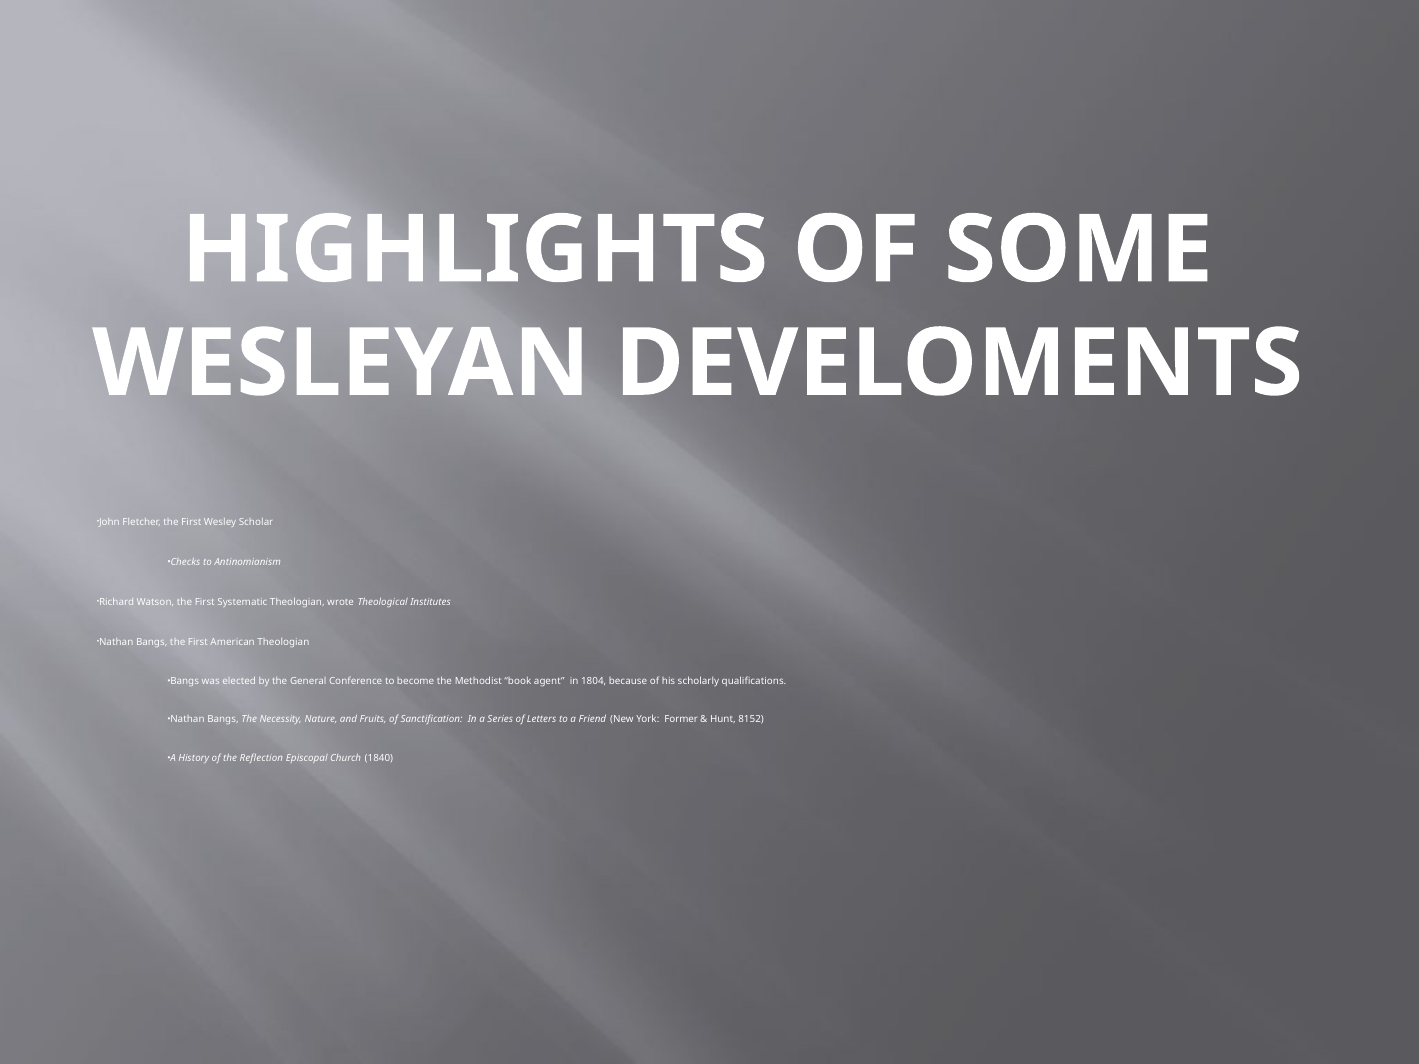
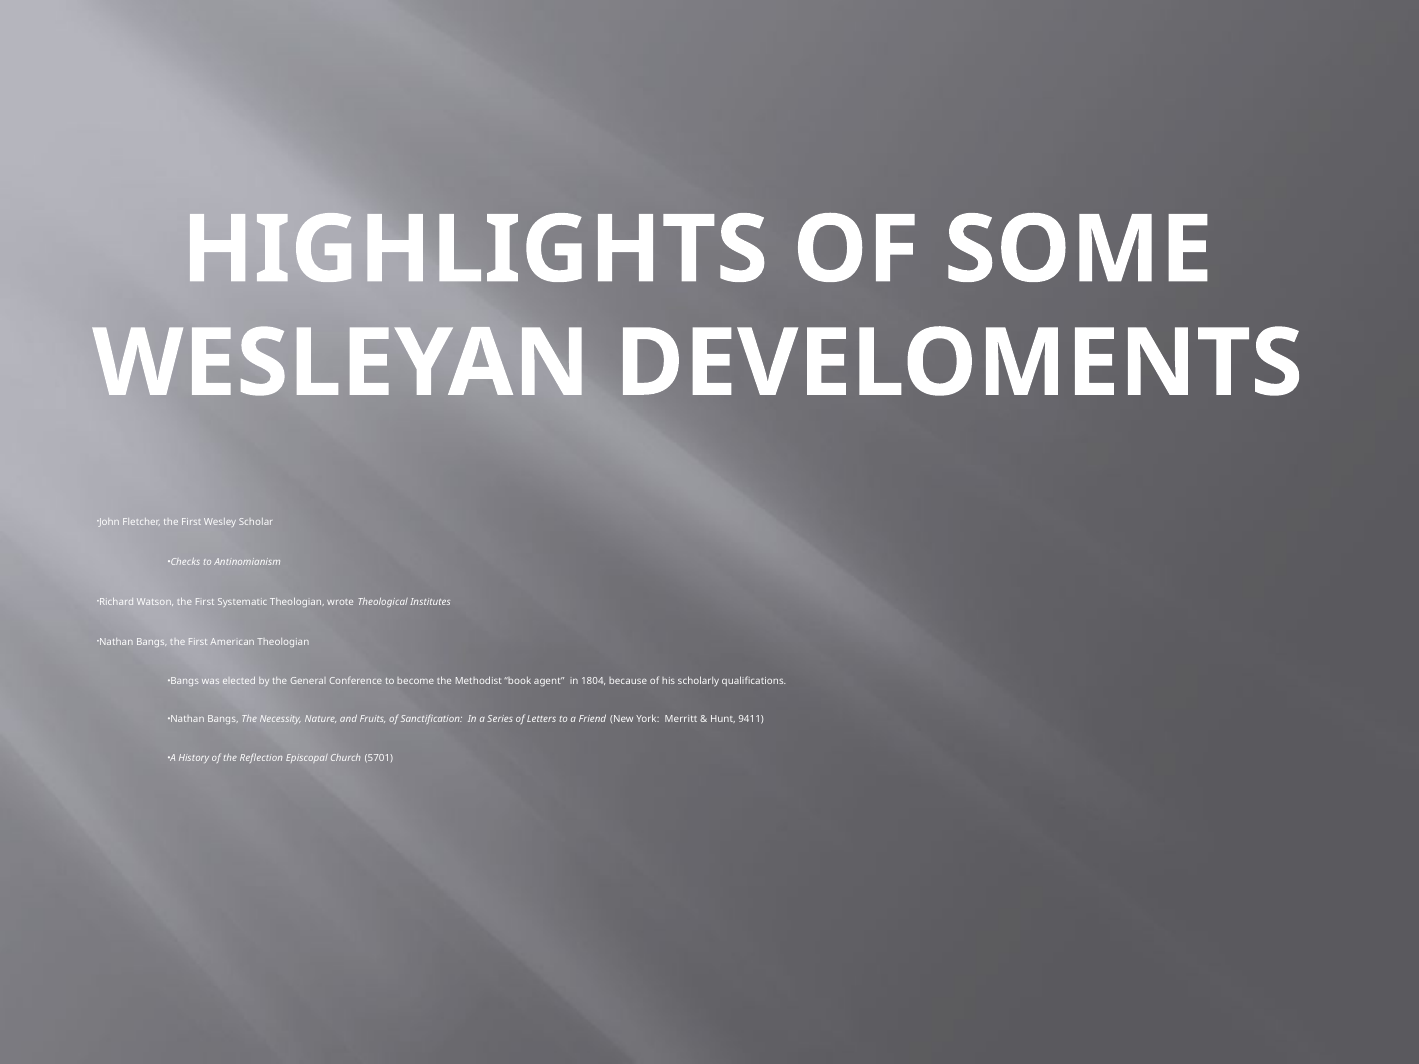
Former: Former -> Merritt
8152: 8152 -> 9411
1840: 1840 -> 5701
